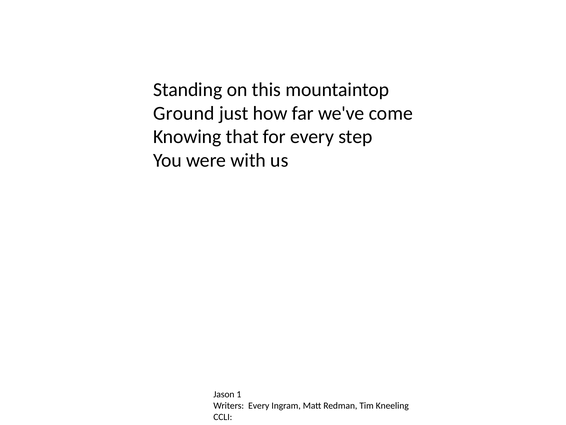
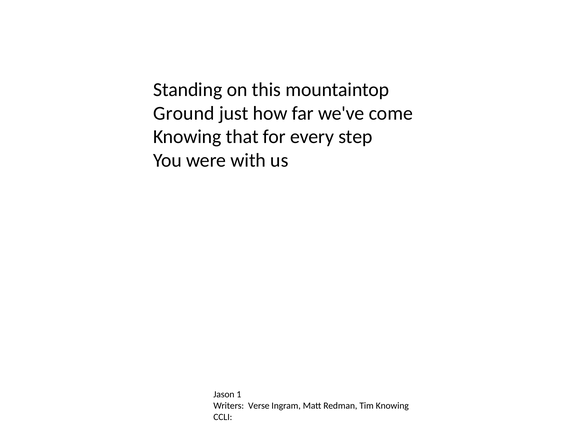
Writers Every: Every -> Verse
Tim Kneeling: Kneeling -> Knowing
